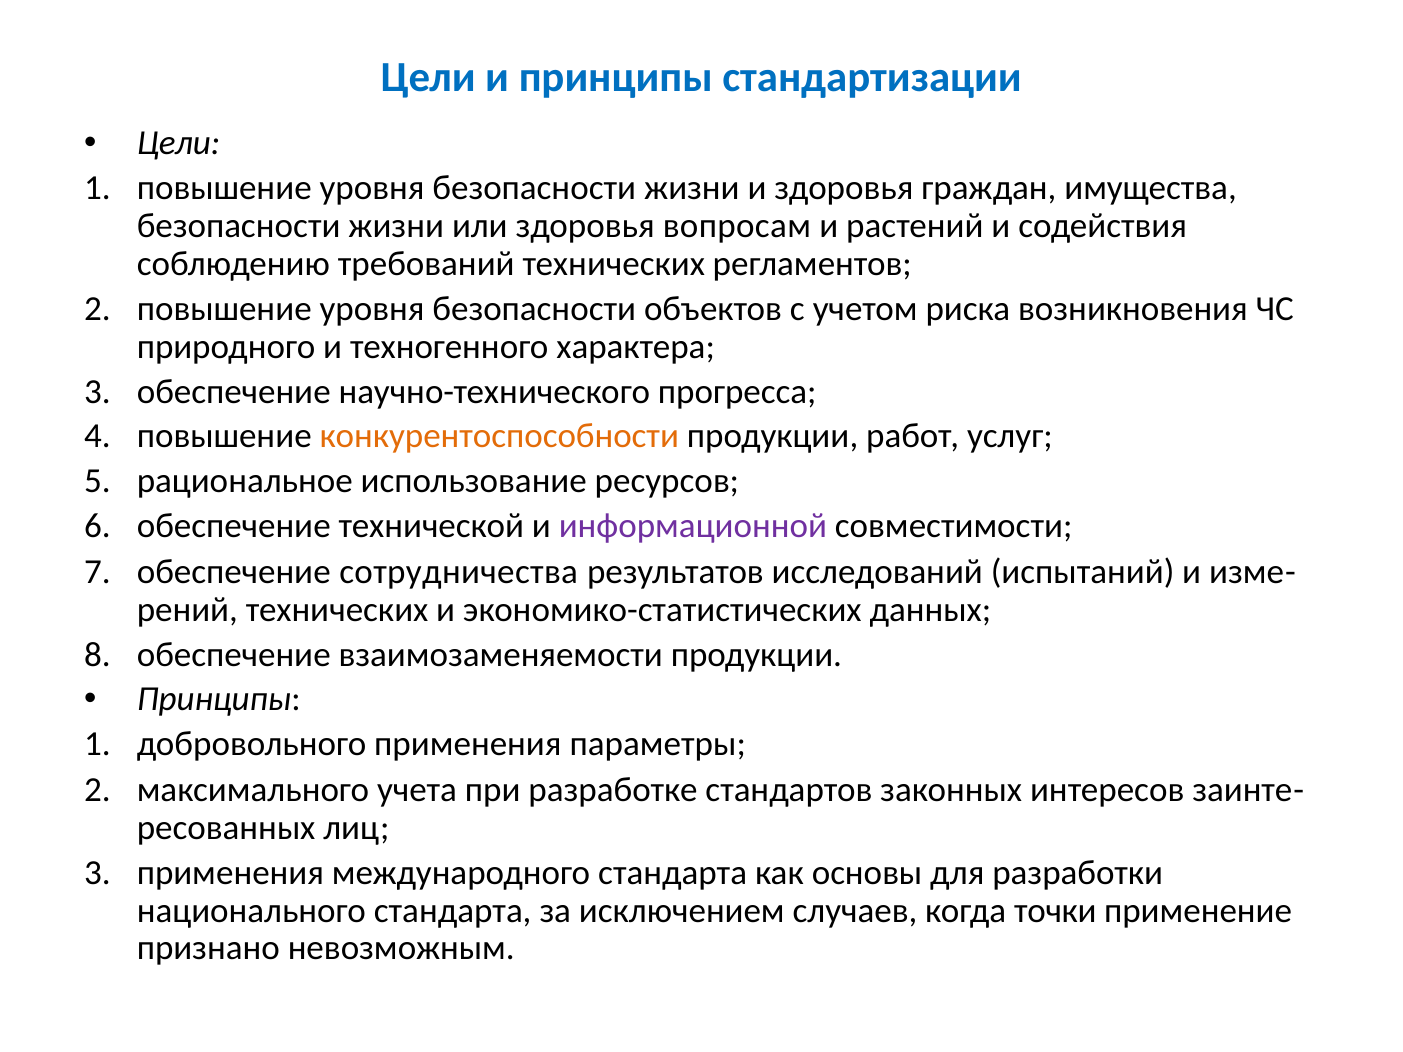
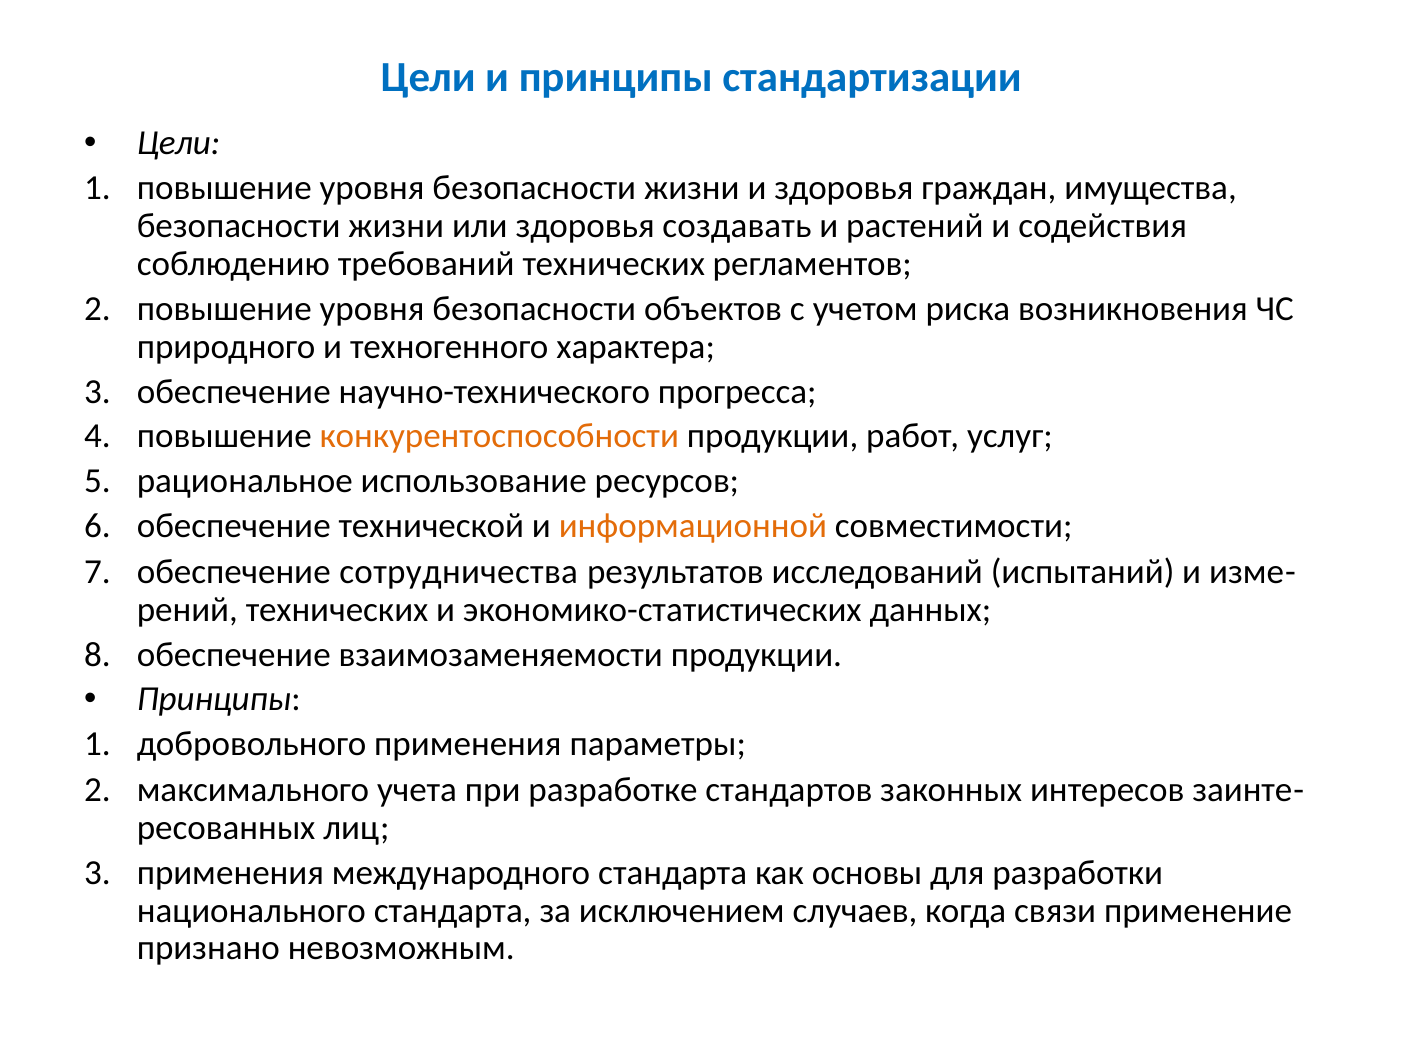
вопросам: вопросам -> создавать
информационной colour: purple -> orange
точки: точки -> связи
